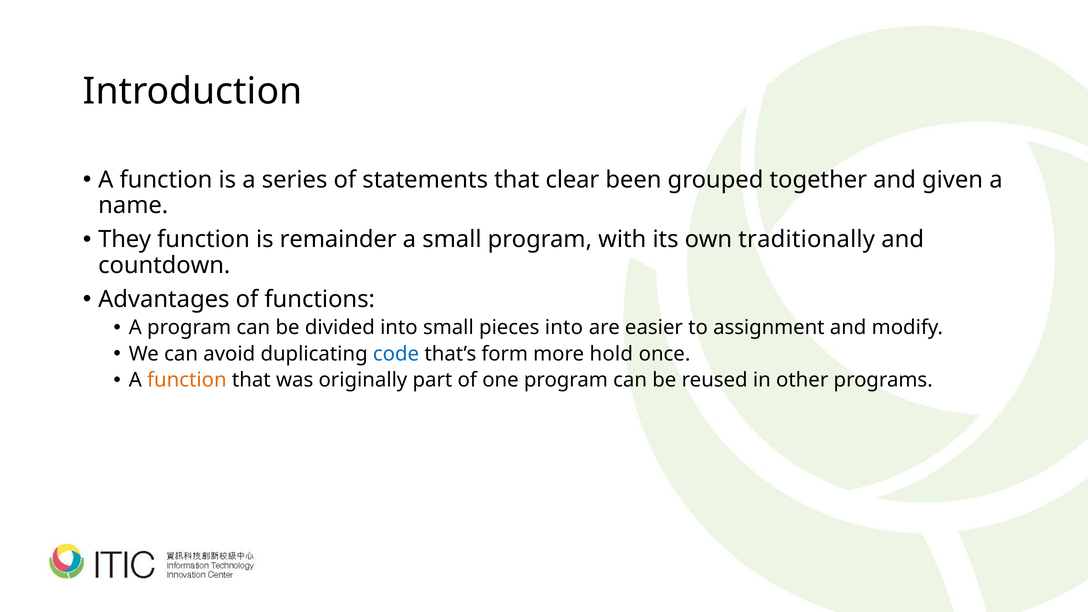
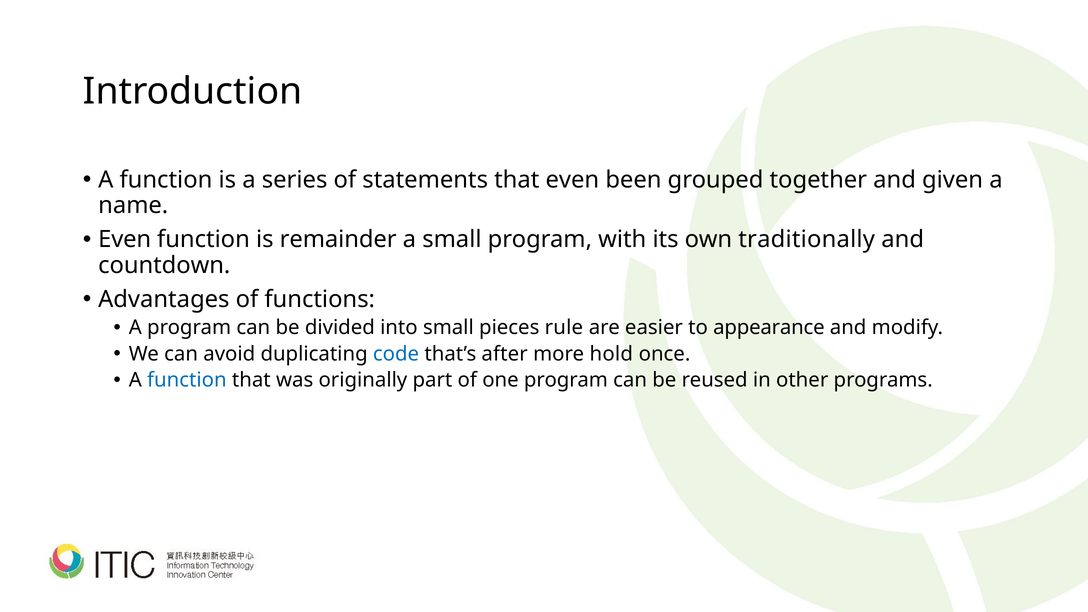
that clear: clear -> even
They at (125, 240): They -> Even
pieces into: into -> rule
assignment: assignment -> appearance
form: form -> after
function at (187, 380) colour: orange -> blue
